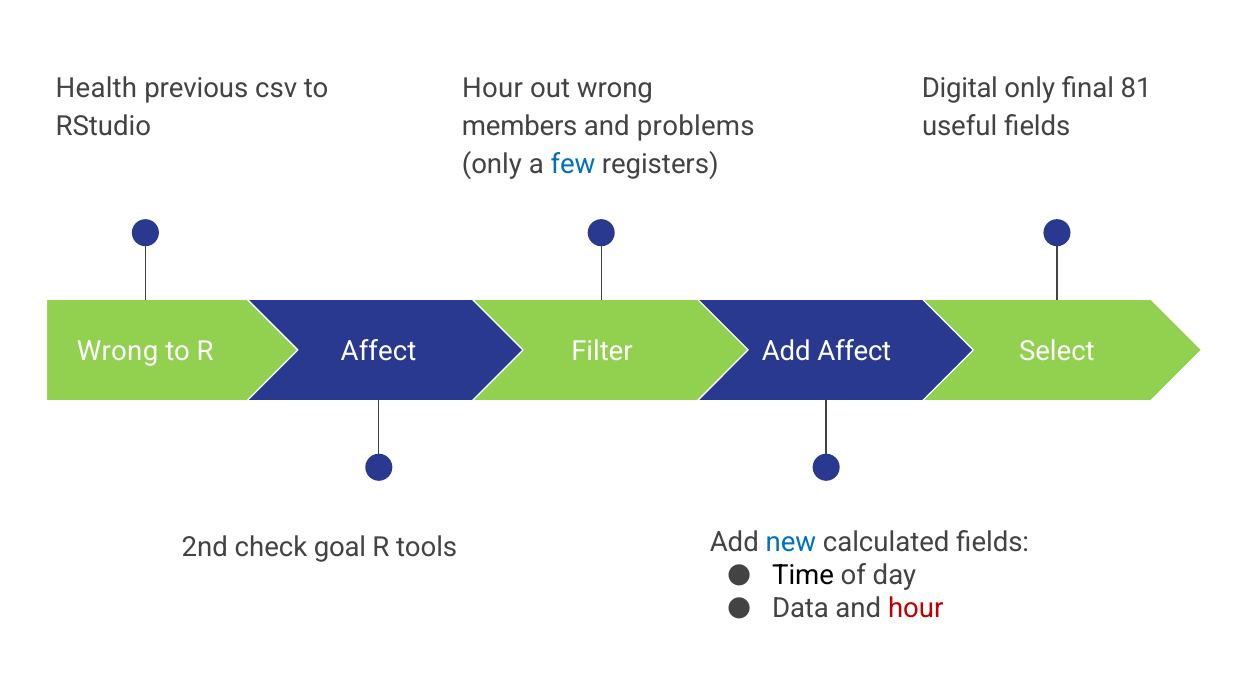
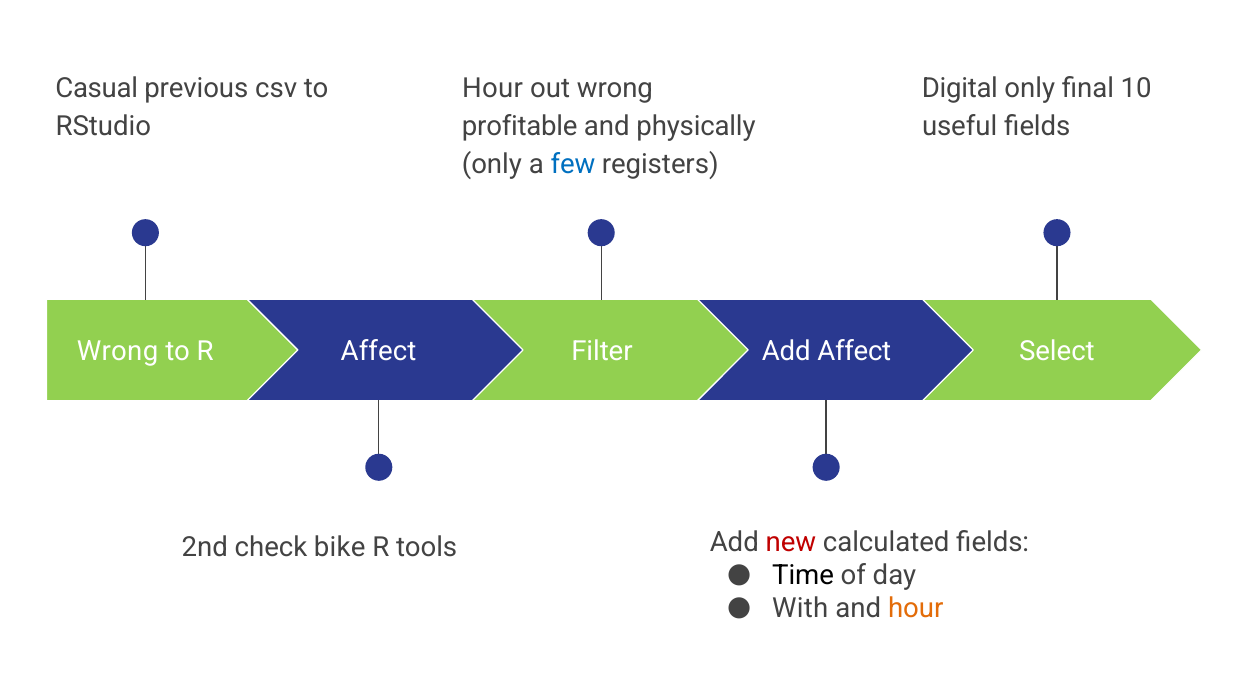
Health: Health -> Casual
81: 81 -> 10
members: members -> profitable
problems: problems -> physically
new colour: blue -> red
goal: goal -> bike
Data: Data -> With
hour at (916, 608) colour: red -> orange
